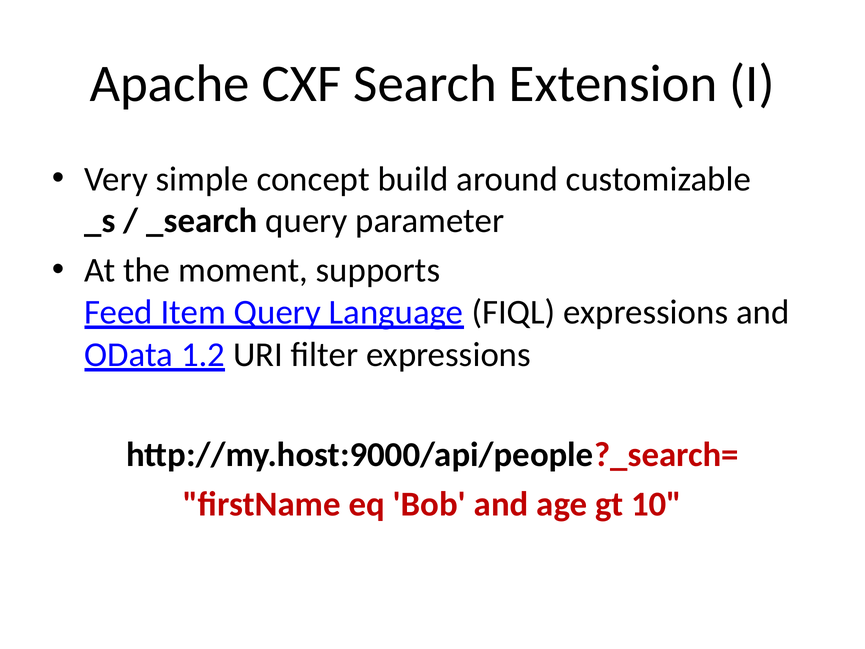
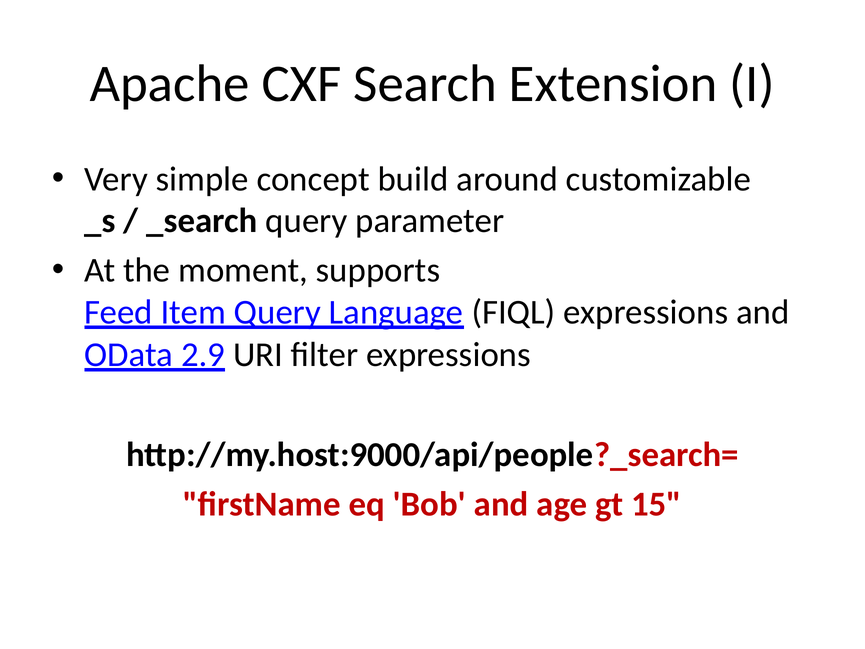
1.2: 1.2 -> 2.9
10: 10 -> 15
